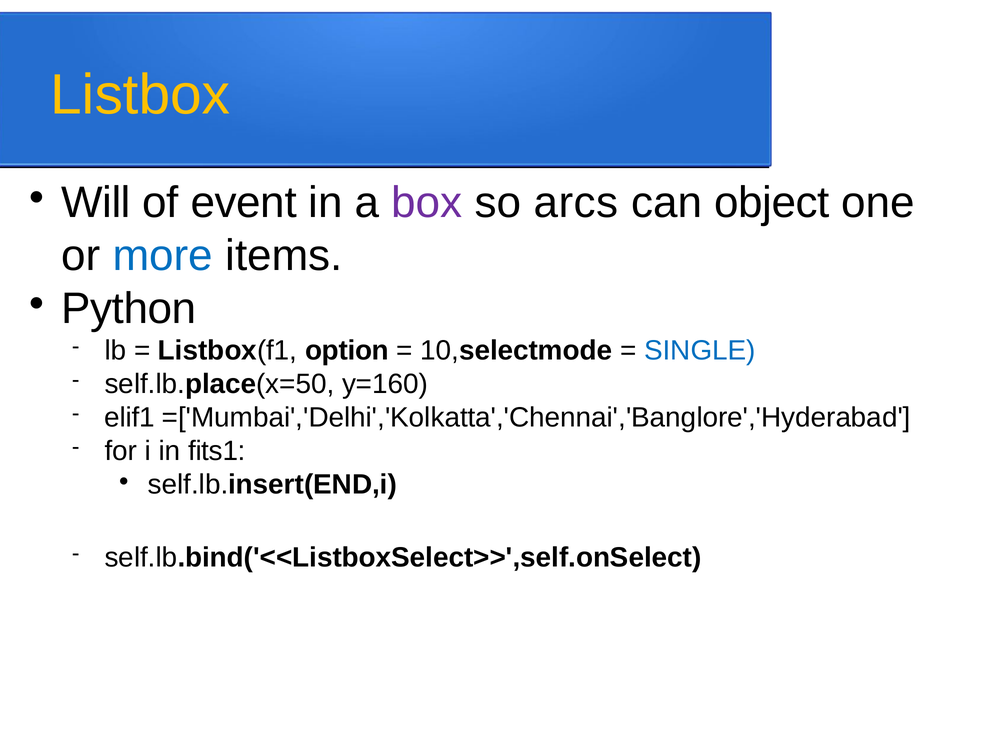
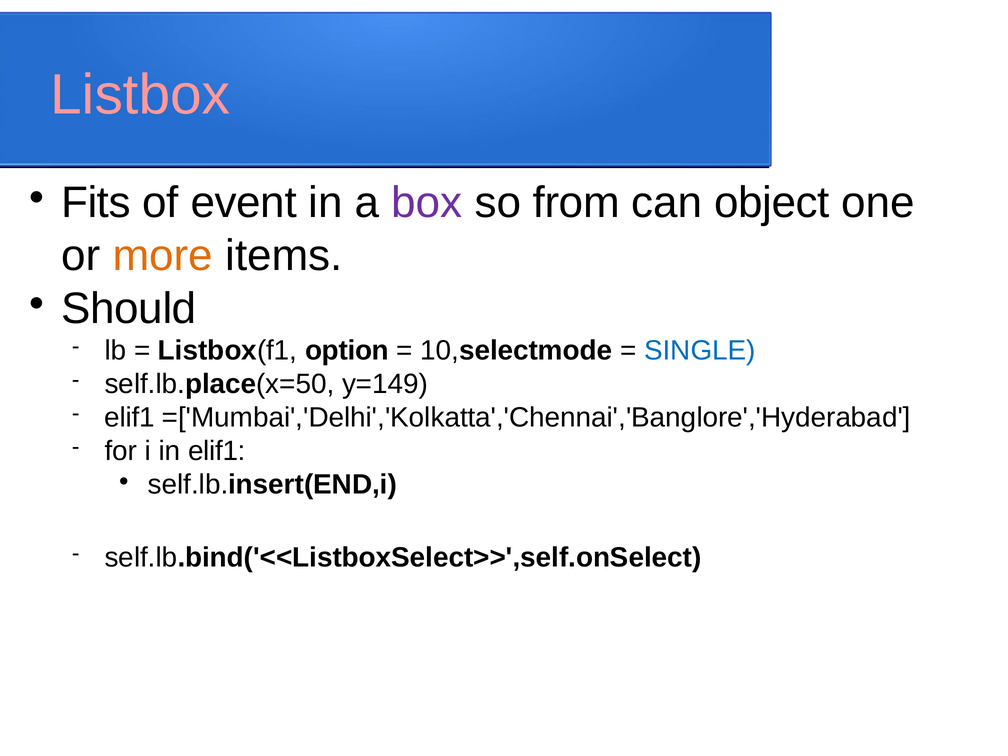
Listbox colour: yellow -> pink
Will: Will -> Fits
arcs: arcs -> from
more colour: blue -> orange
Python: Python -> Should
y=160: y=160 -> y=149
in fits1: fits1 -> elif1
